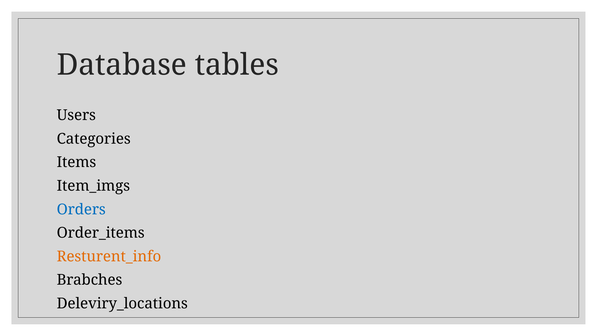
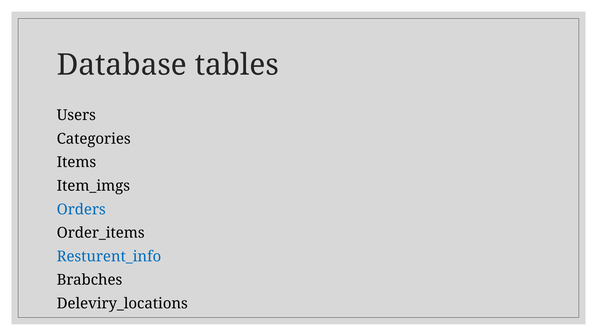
Resturent_info colour: orange -> blue
